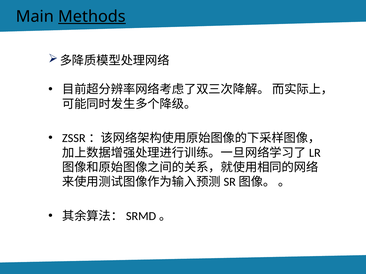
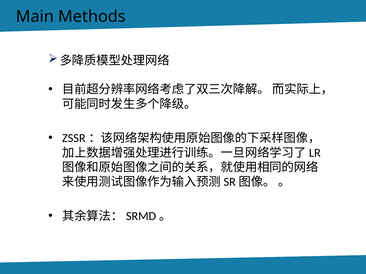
Methods underline: present -> none
